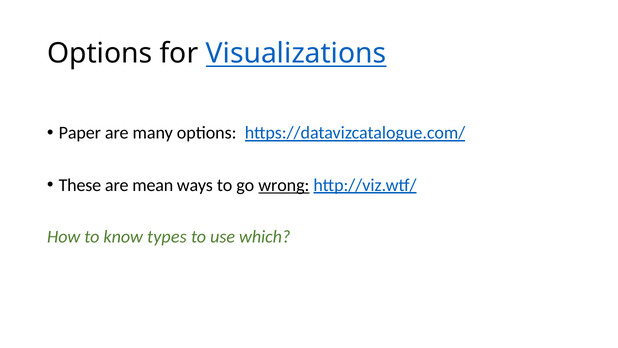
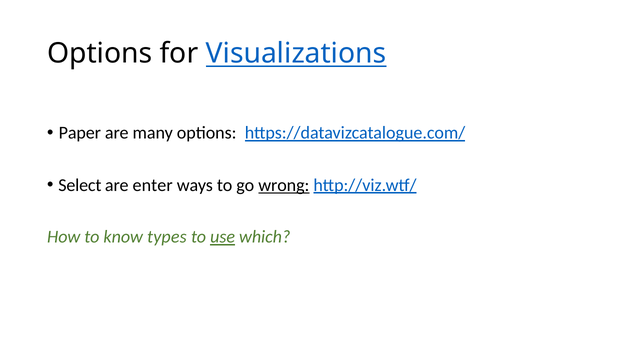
These: These -> Select
mean: mean -> enter
use underline: none -> present
